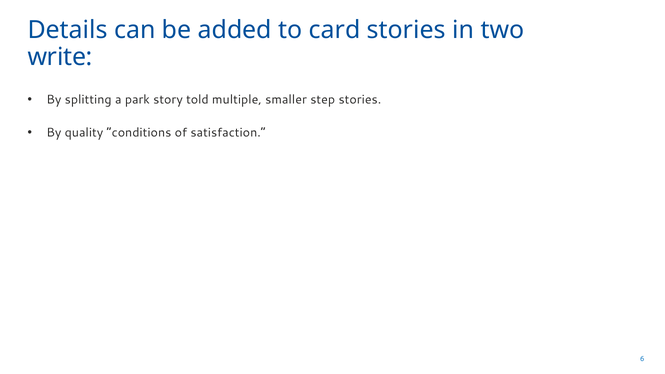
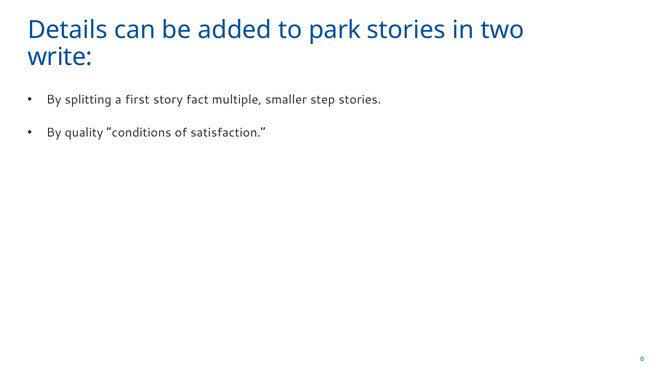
card: card -> park
park: park -> first
told: told -> fact
